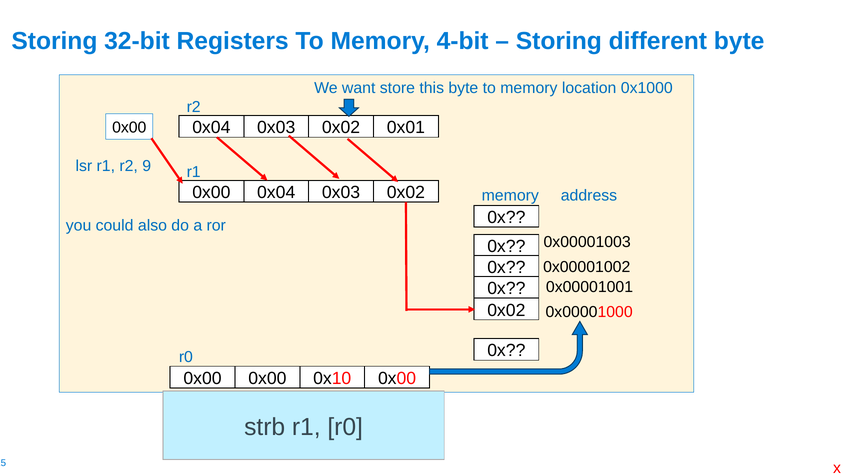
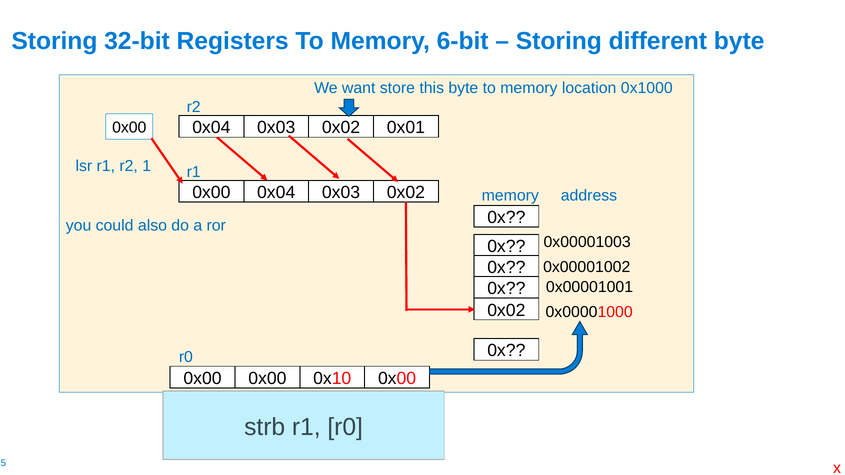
4-bit: 4-bit -> 6-bit
9: 9 -> 1
